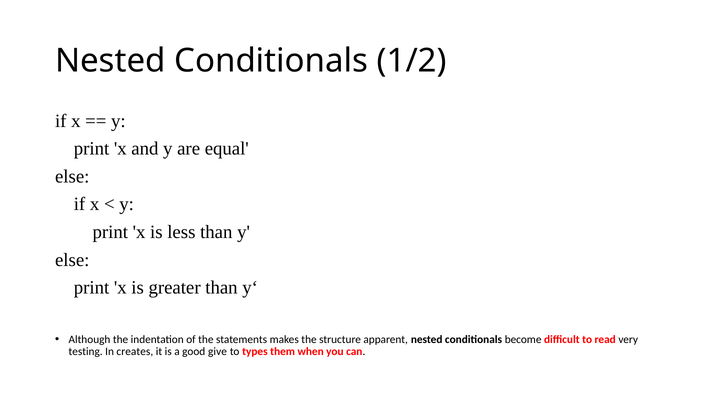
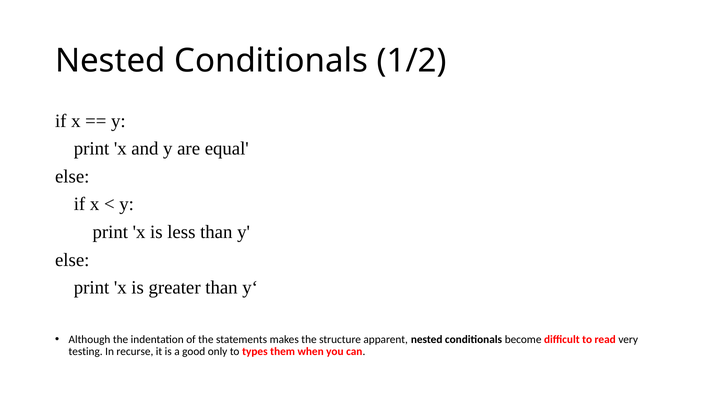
creates: creates -> recurse
give: give -> only
